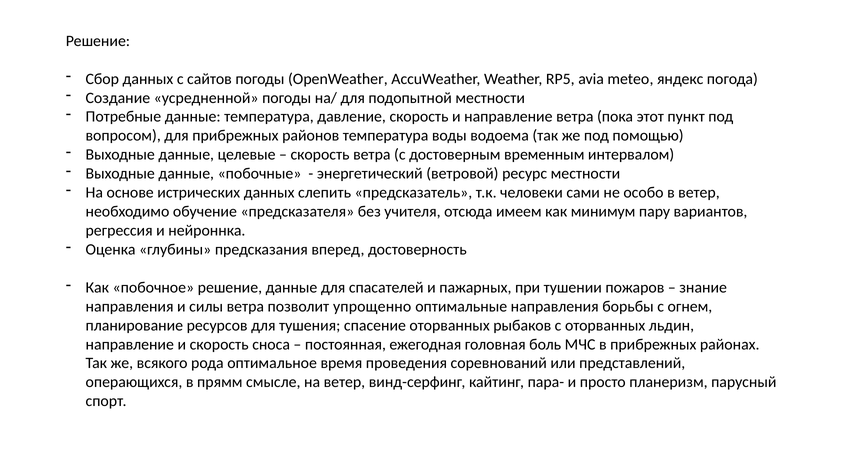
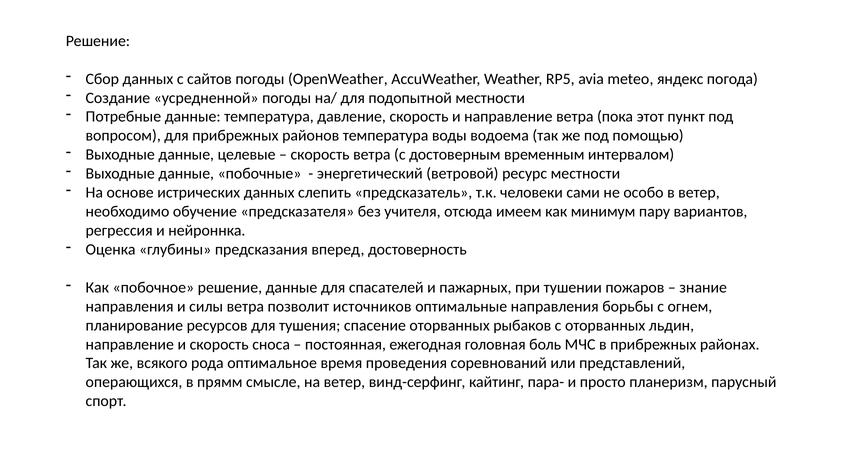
упрощенно: упрощенно -> источников
